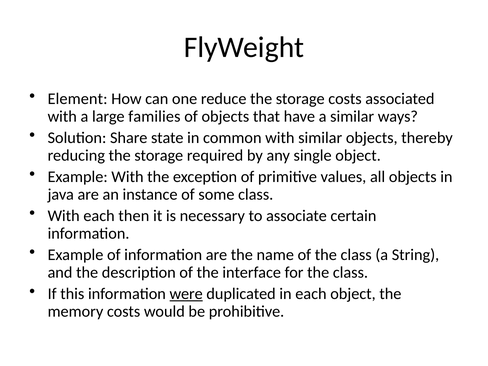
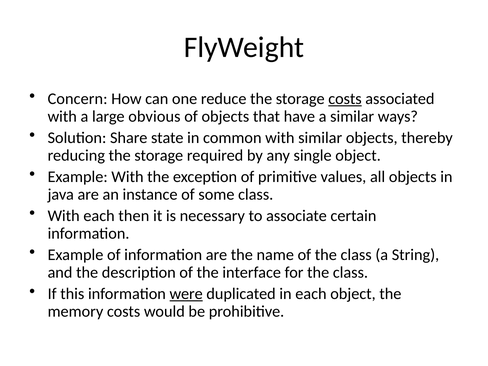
Element: Element -> Concern
costs at (345, 99) underline: none -> present
families: families -> obvious
